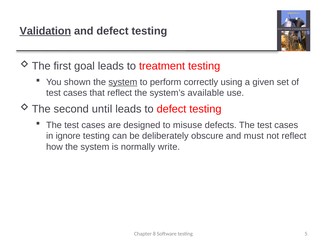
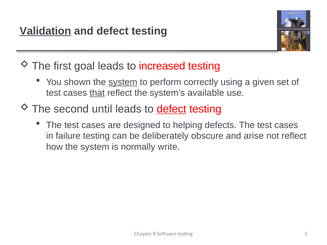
treatment: treatment -> increased
that underline: none -> present
defect at (171, 109) underline: none -> present
misuse: misuse -> helping
ignore: ignore -> failure
must: must -> arise
